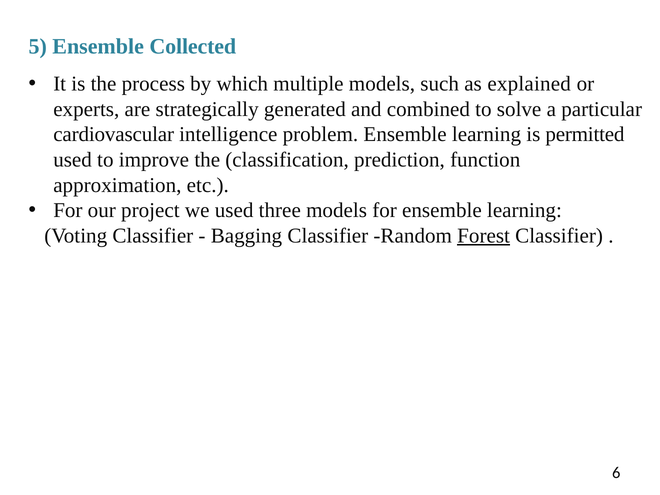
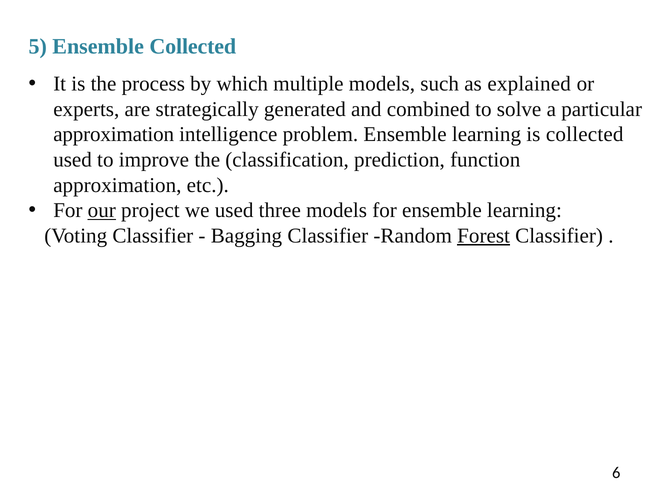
cardiovascular at (114, 135): cardiovascular -> approximation
is permitted: permitted -> collected
our underline: none -> present
